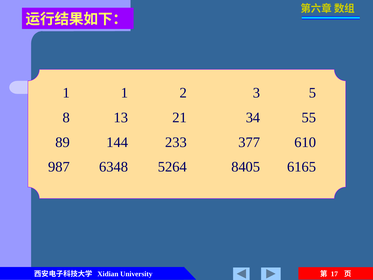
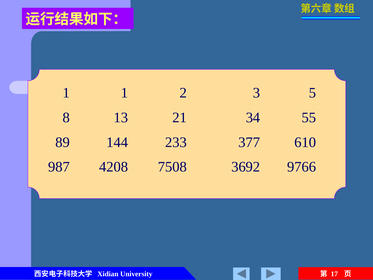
6348: 6348 -> 4208
5264: 5264 -> 7508
8405: 8405 -> 3692
6165: 6165 -> 9766
